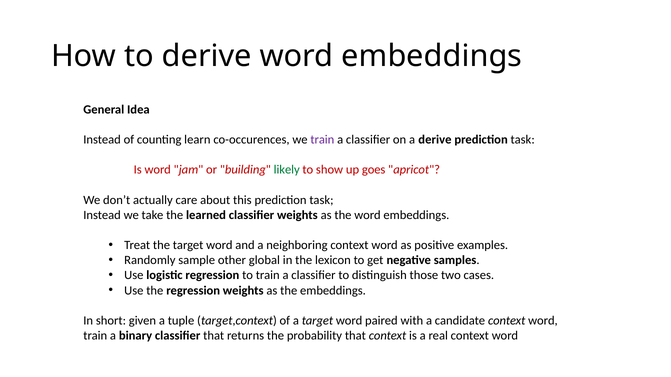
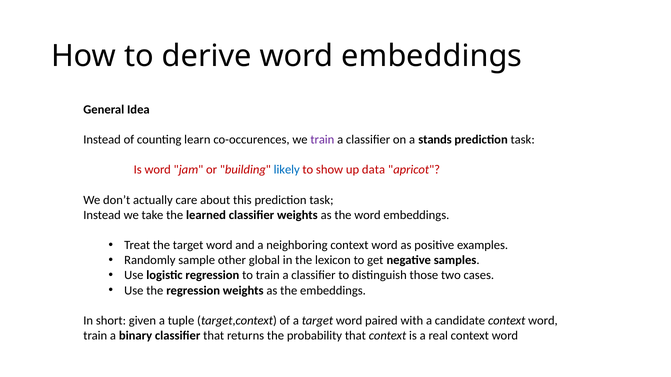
a derive: derive -> stands
likely colour: green -> blue
goes: goes -> data
